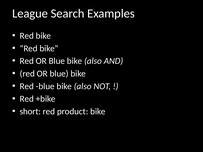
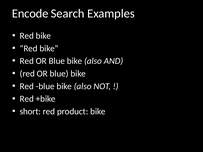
League: League -> Encode
